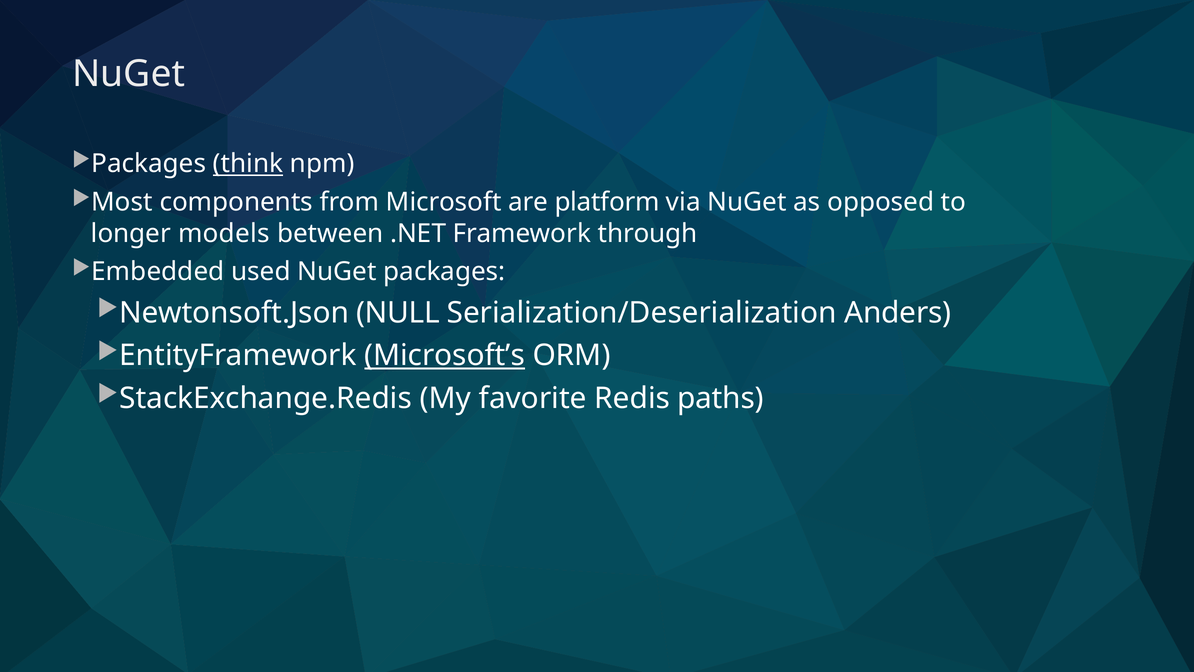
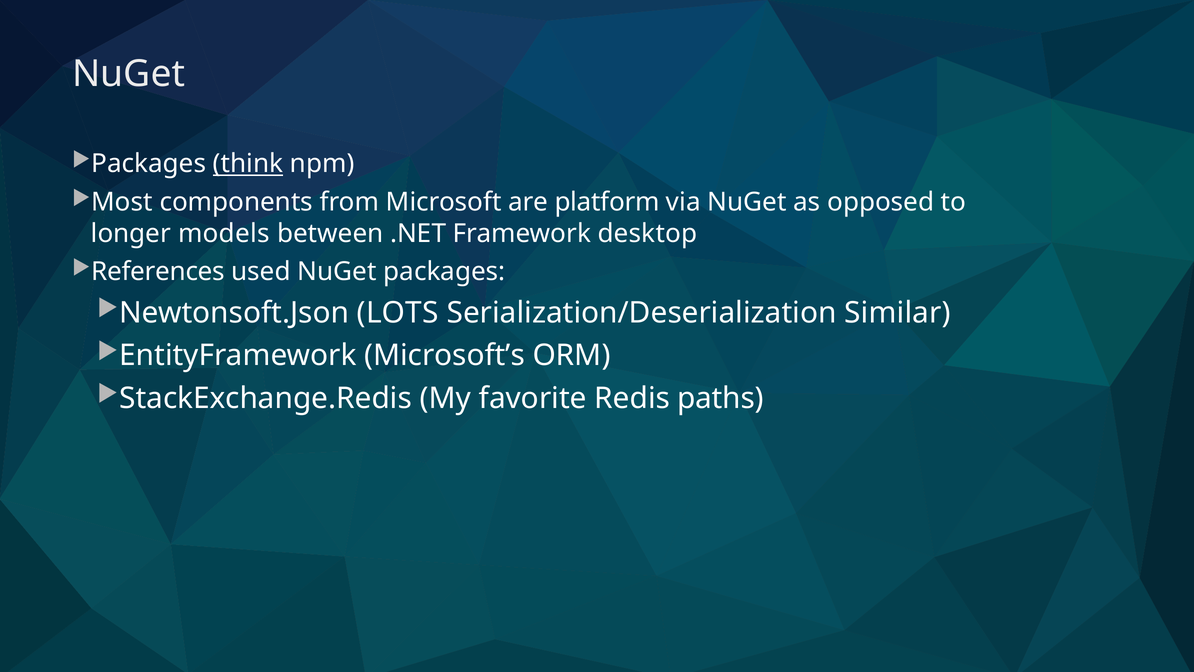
through: through -> desktop
Embedded: Embedded -> References
NULL: NULL -> LOTS
Anders: Anders -> Similar
Microsoft’s underline: present -> none
